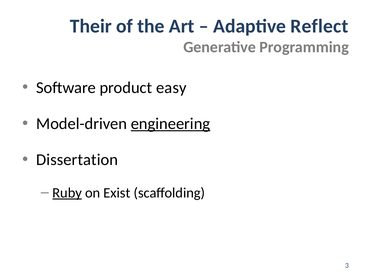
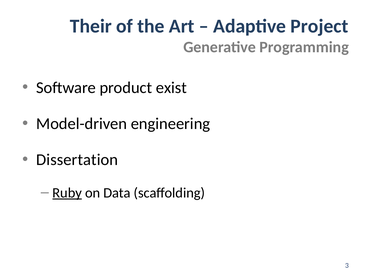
Reflect: Reflect -> Project
easy: easy -> exist
engineering underline: present -> none
Exist: Exist -> Data
